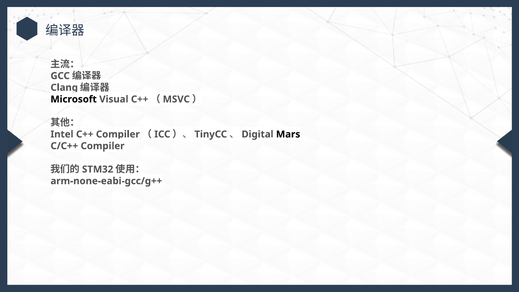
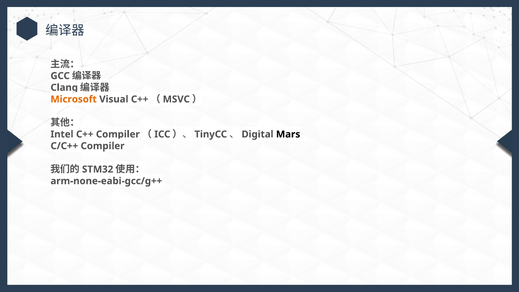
Microsoft colour: black -> orange
